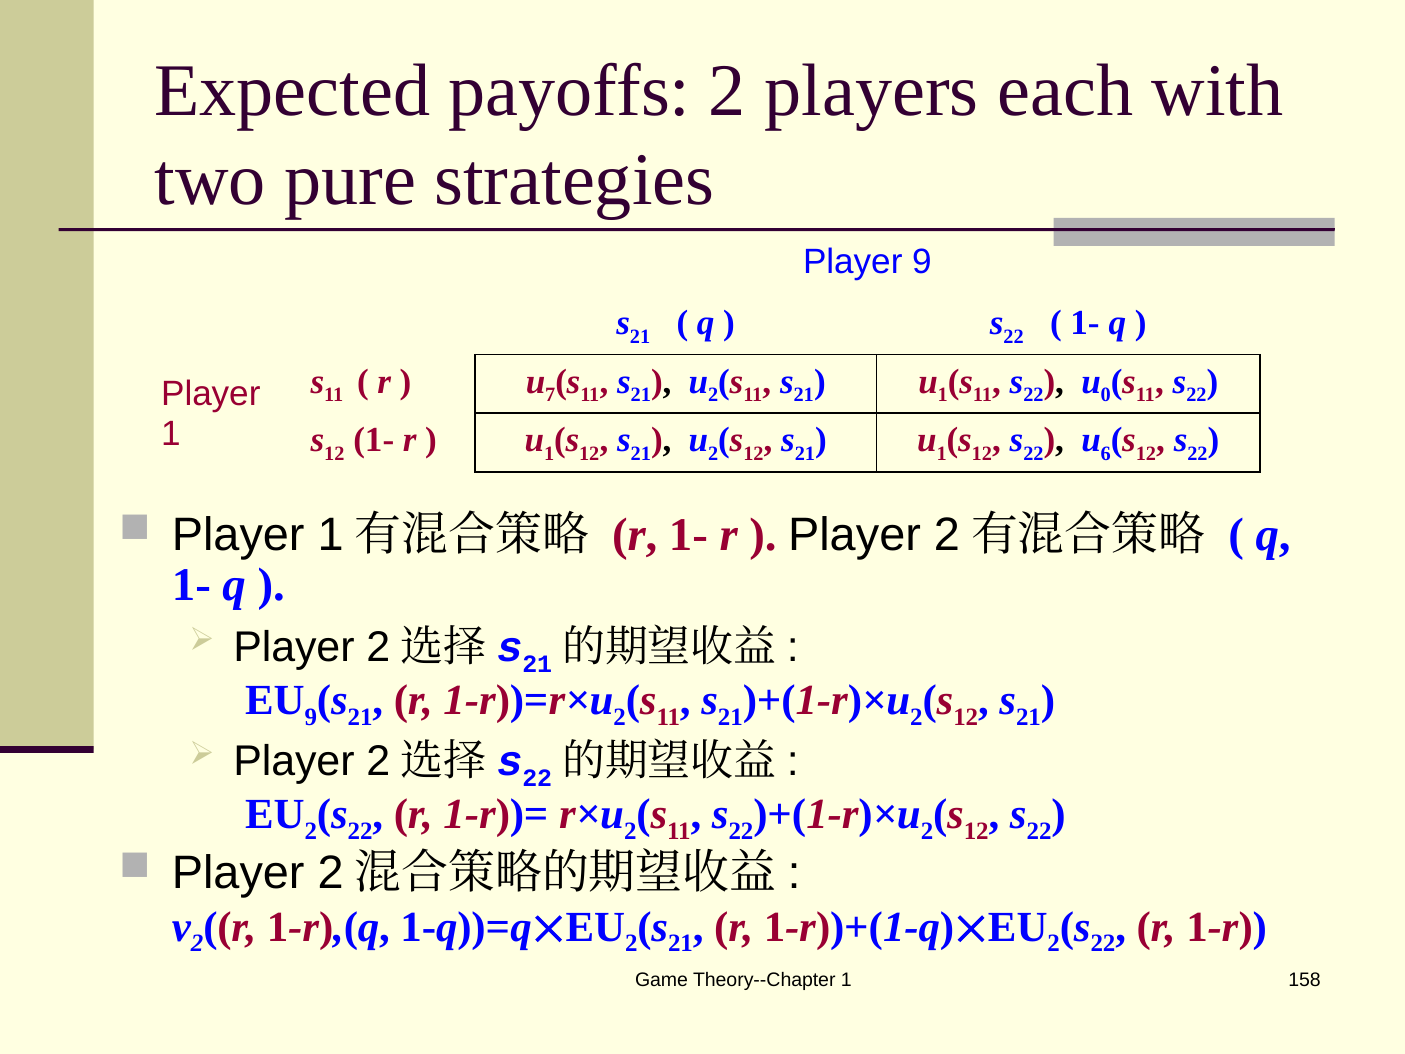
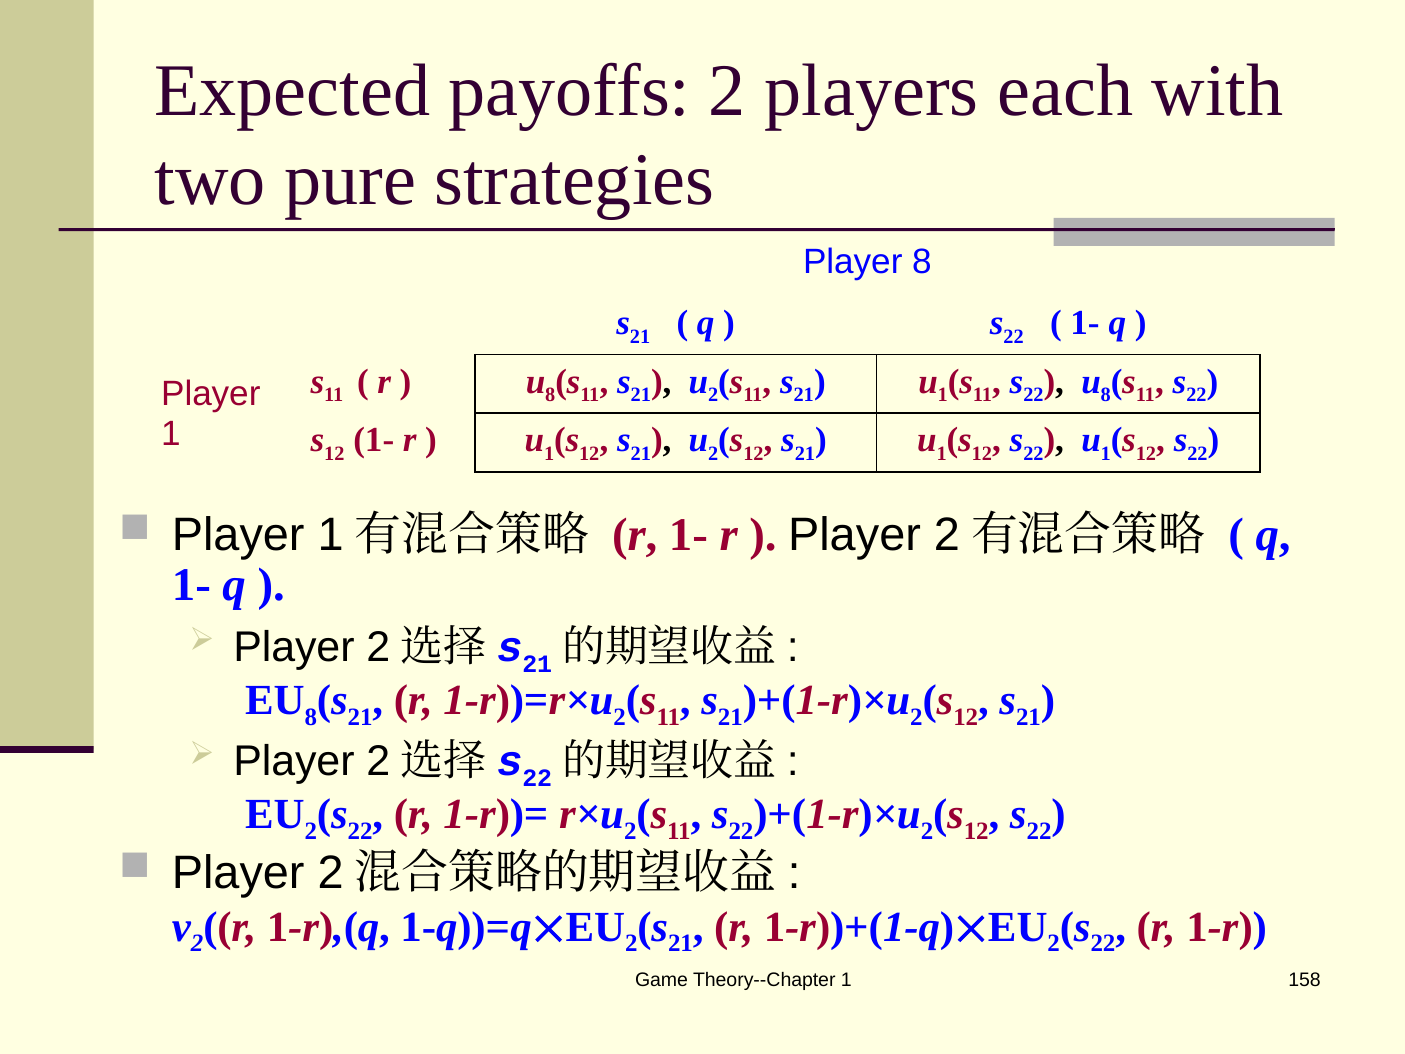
Player 9: 9 -> 8
7 at (550, 395): 7 -> 8
0 at (1106, 395): 0 -> 8
6 at (1106, 454): 6 -> 1
9 at (311, 717): 9 -> 8
